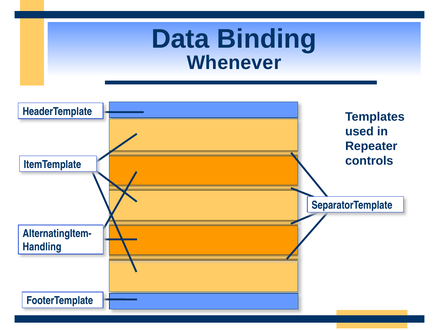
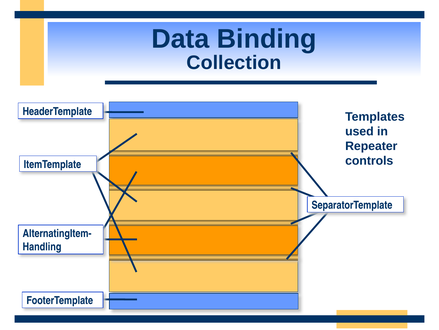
Whenever: Whenever -> Collection
